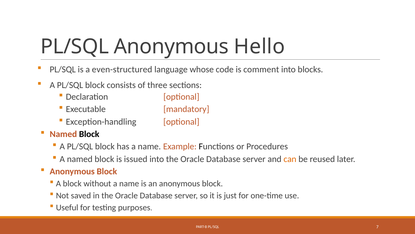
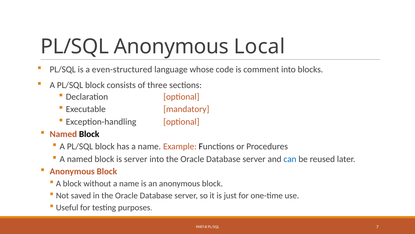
Hello: Hello -> Local
is issued: issued -> server
can colour: orange -> blue
